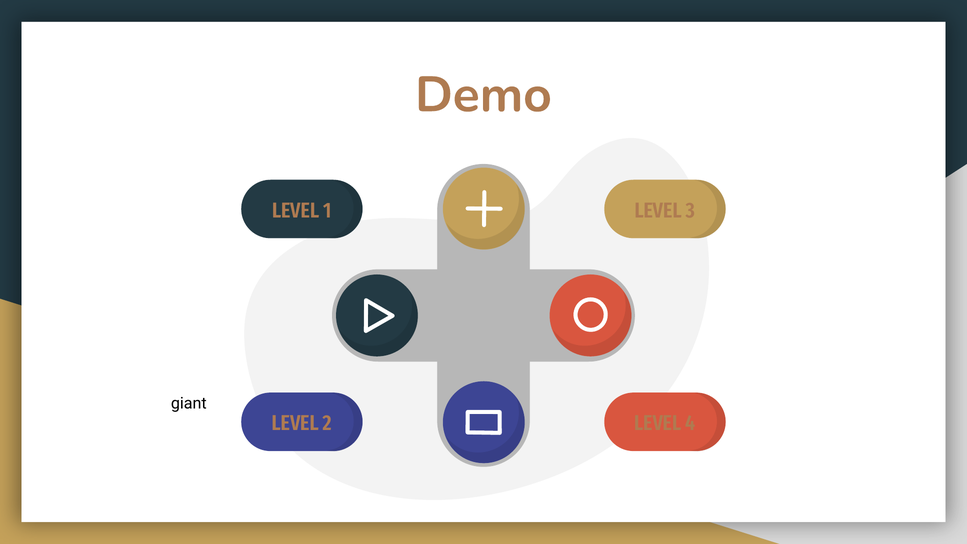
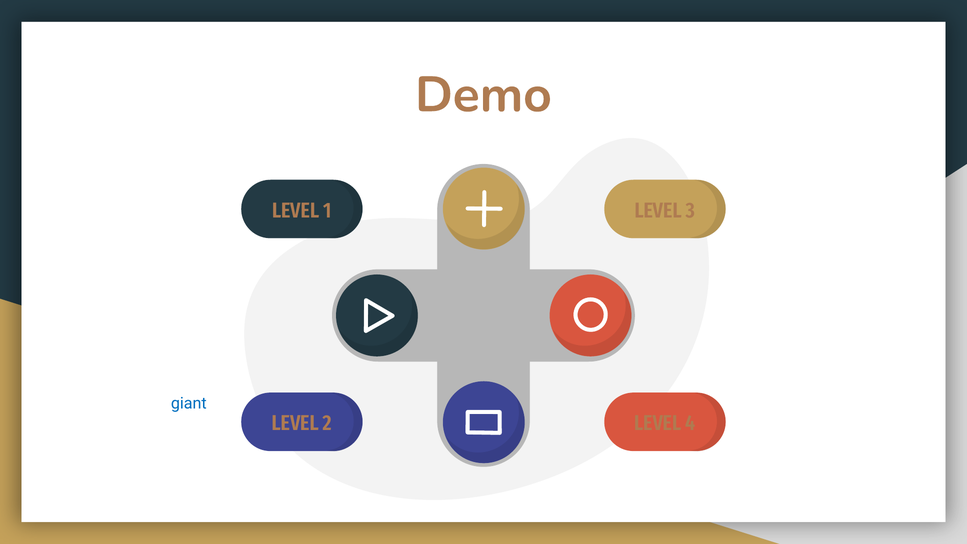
giant at (189, 404) colour: black -> blue
